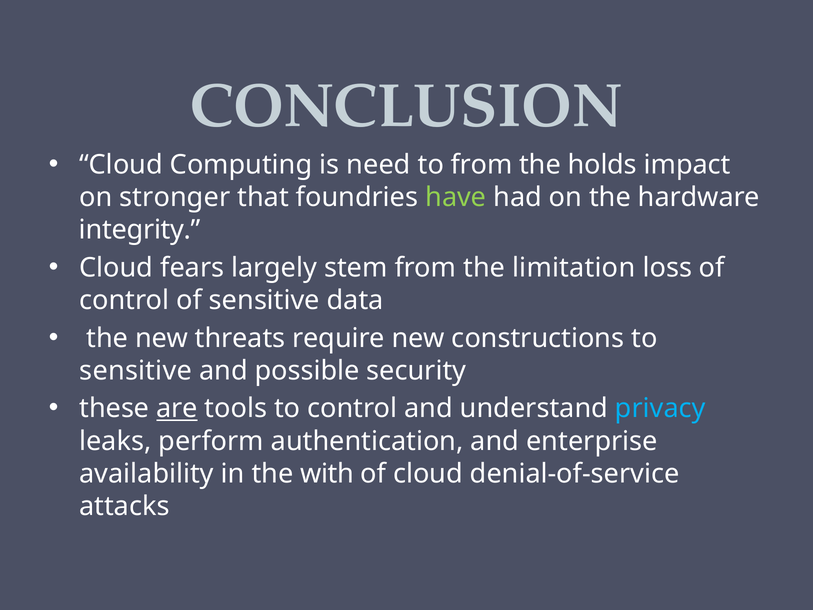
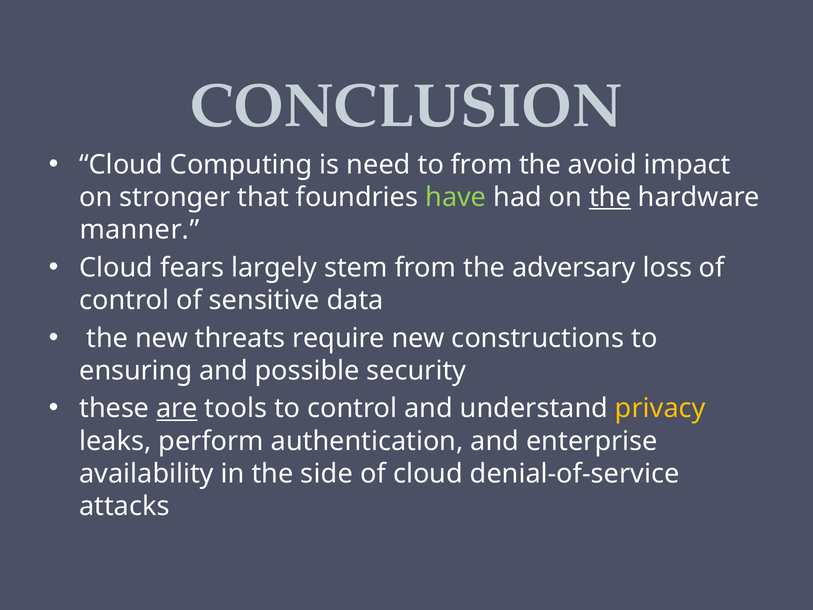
holds: holds -> avoid
the at (610, 197) underline: none -> present
integrity: integrity -> manner
limitation: limitation -> adversary
sensitive at (136, 370): sensitive -> ensuring
privacy colour: light blue -> yellow
with: with -> side
